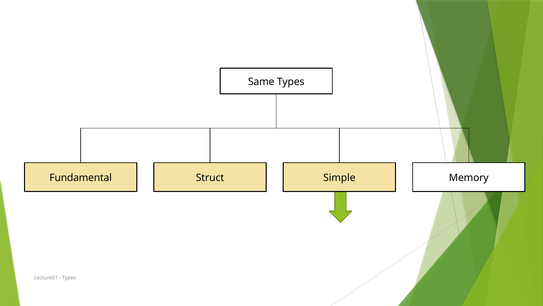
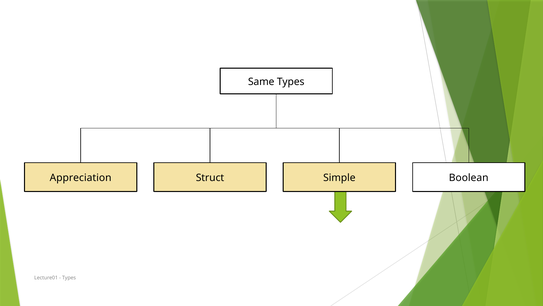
Fundamental: Fundamental -> Appreciation
Memory: Memory -> Boolean
